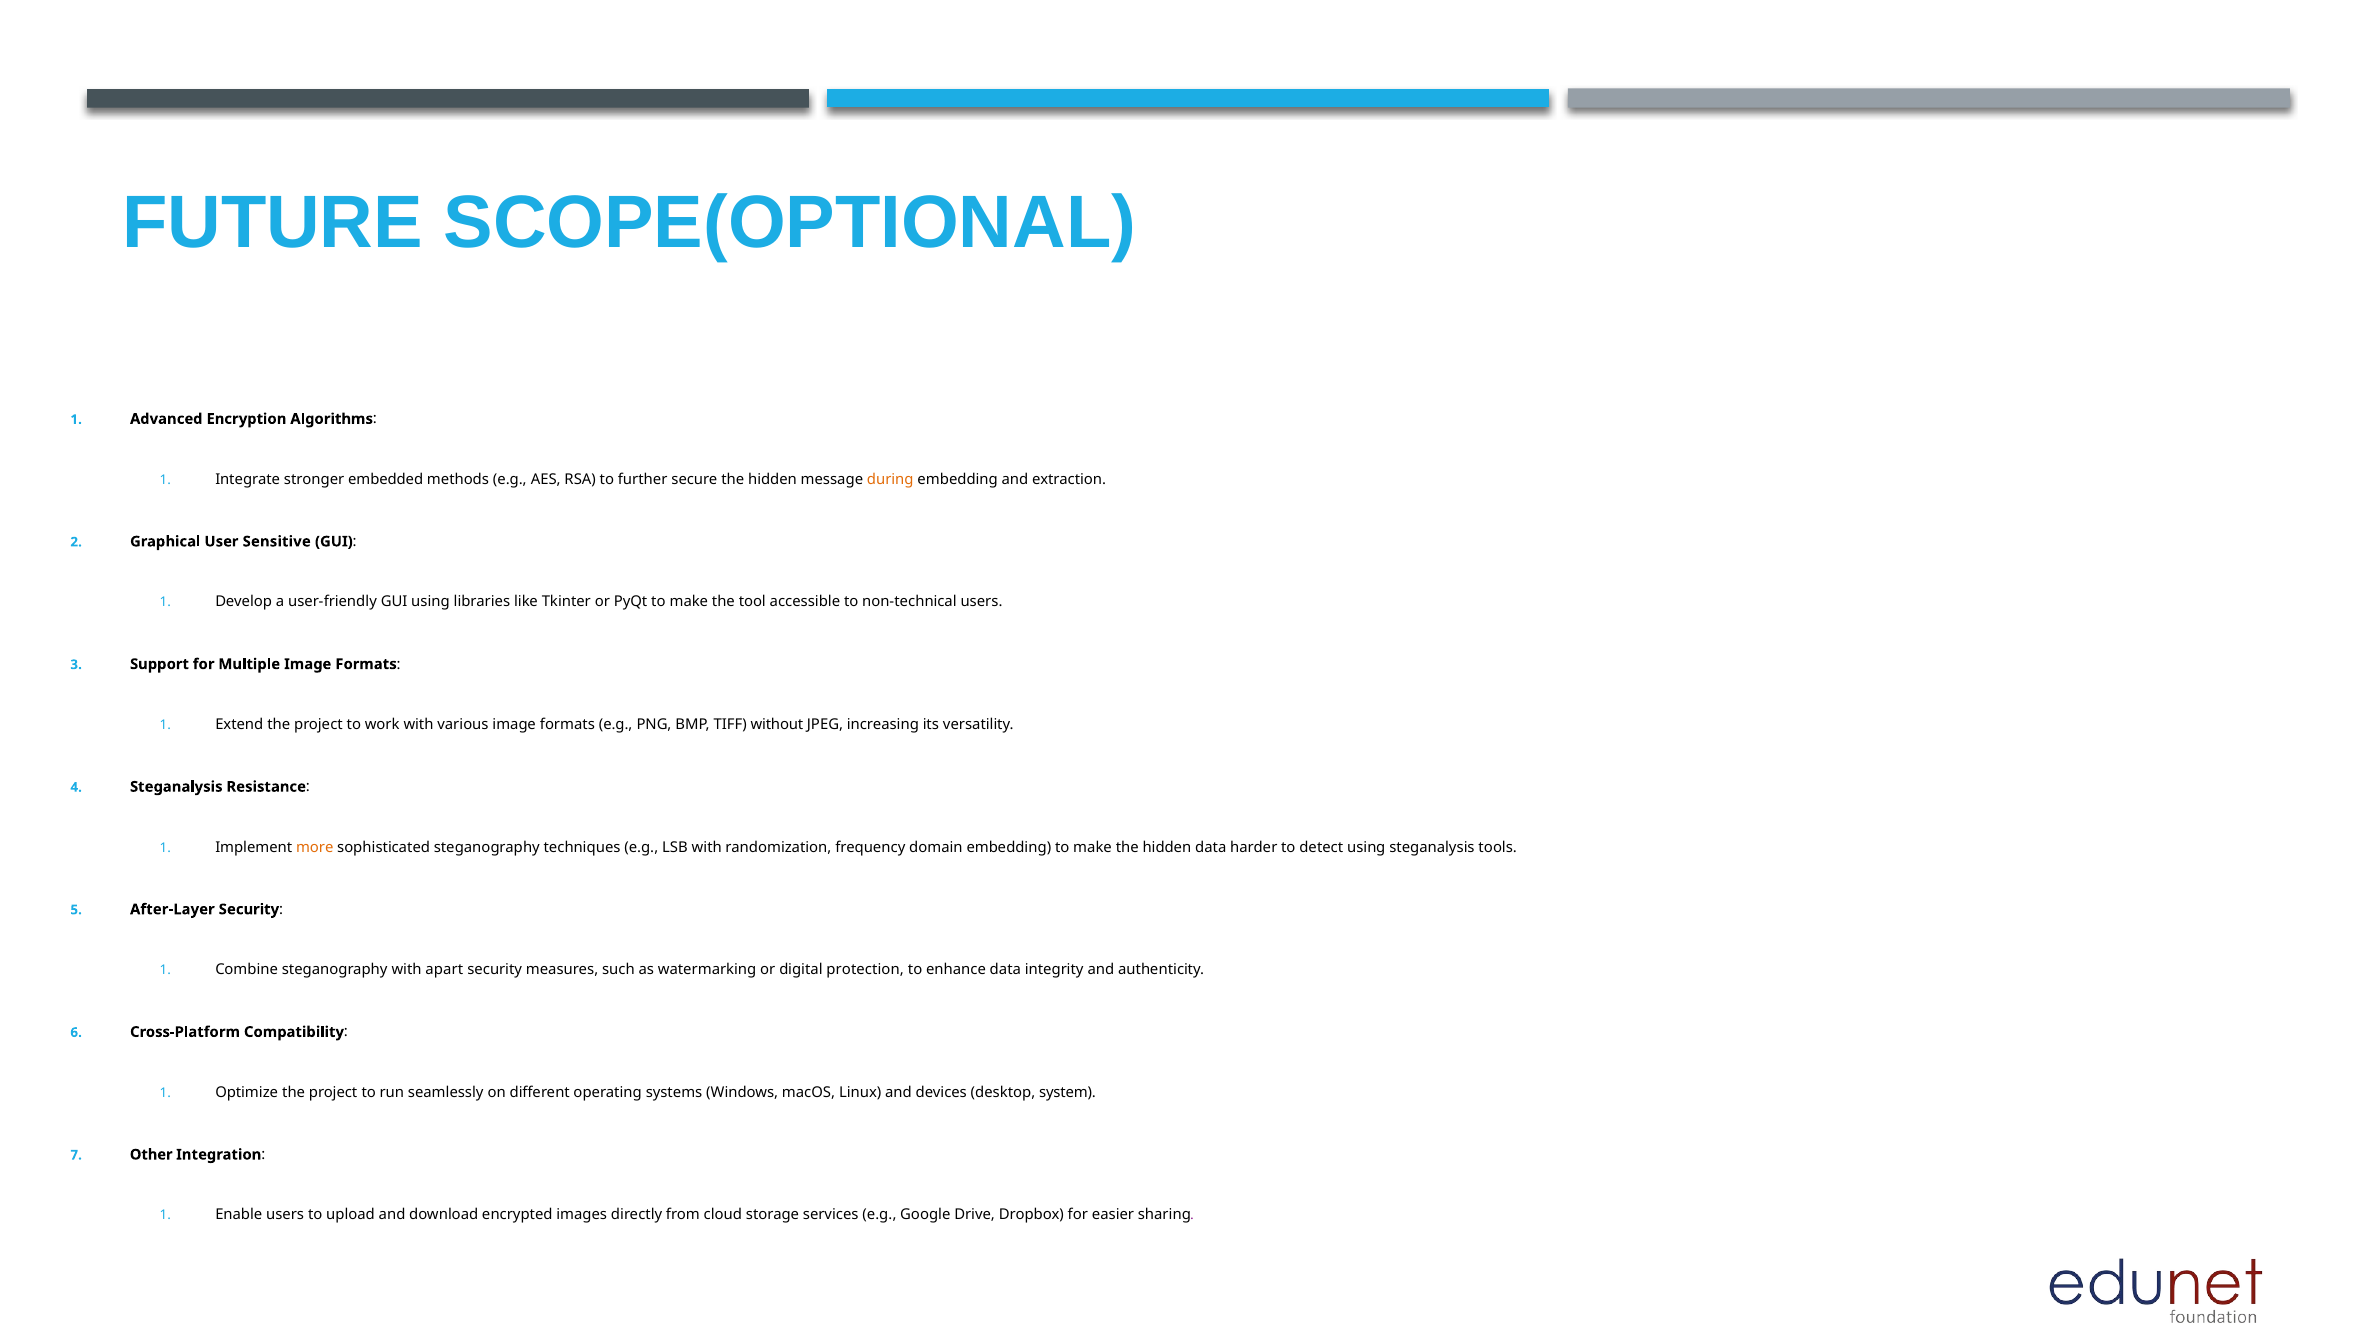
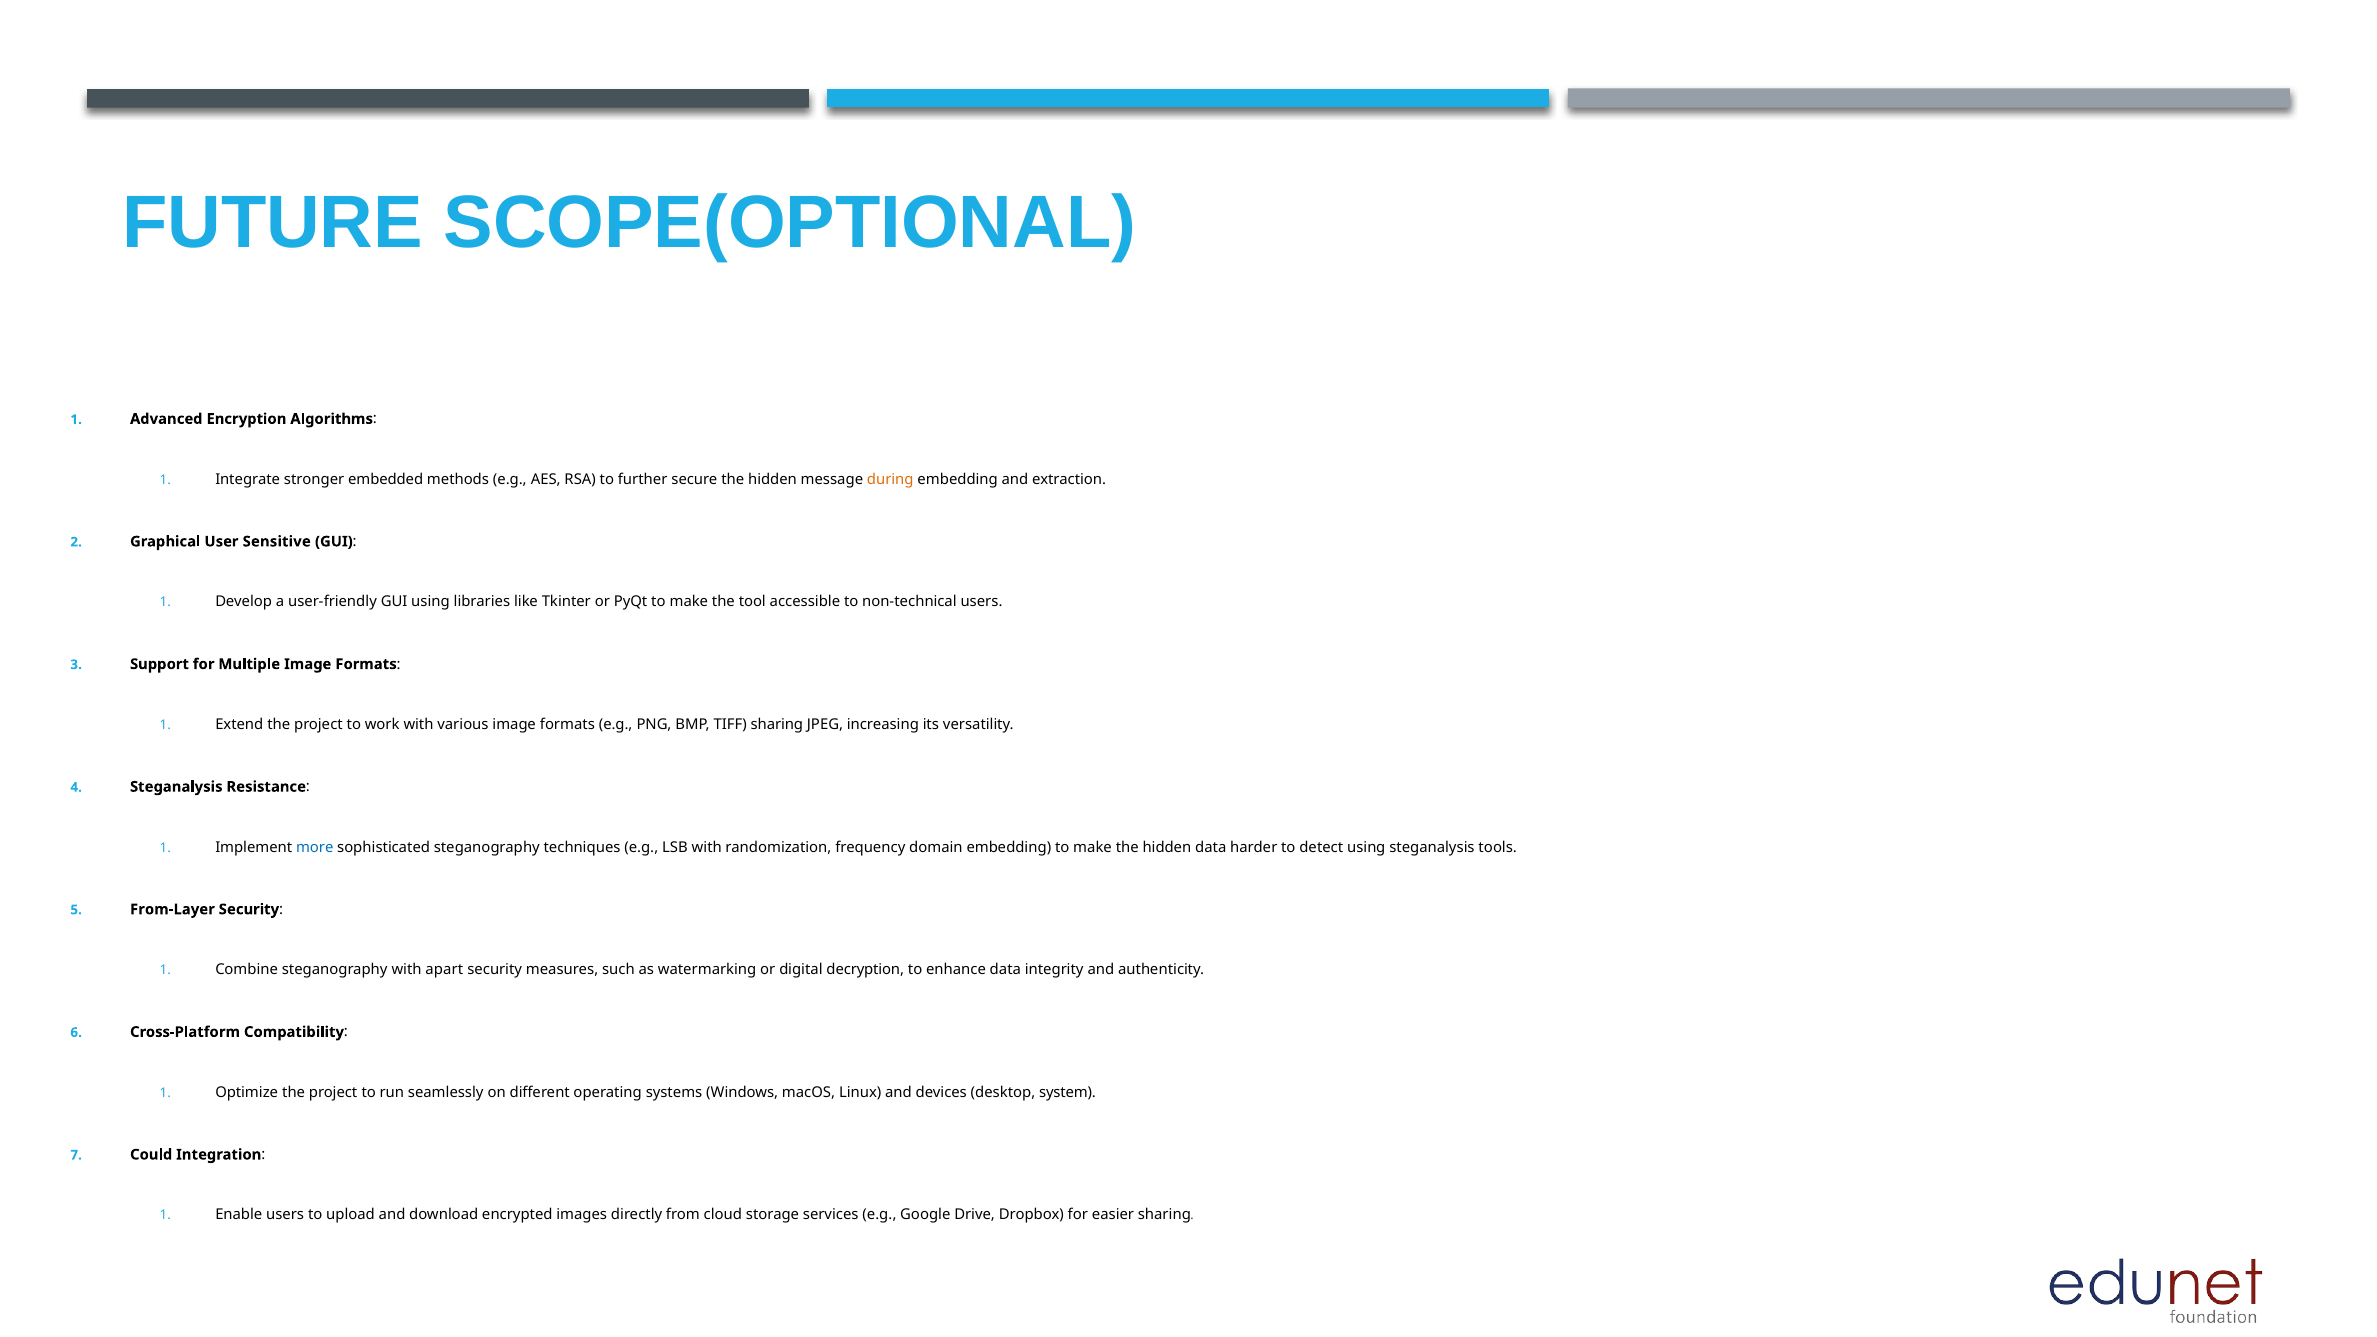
TIFF without: without -> sharing
more colour: orange -> blue
After-Layer: After-Layer -> From-Layer
protection: protection -> decryption
Other: Other -> Could
